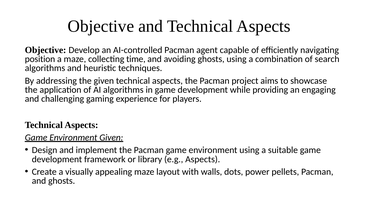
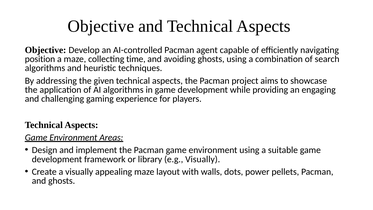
Environment Given: Given -> Areas
e.g Aspects: Aspects -> Visually
